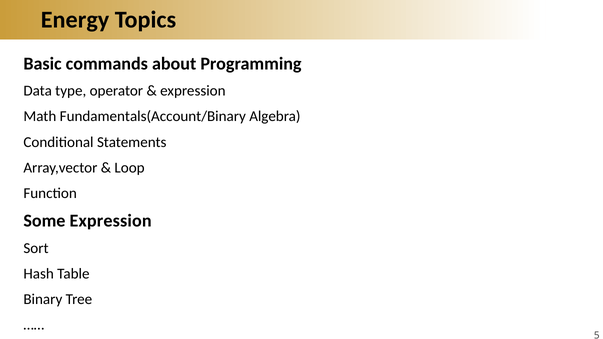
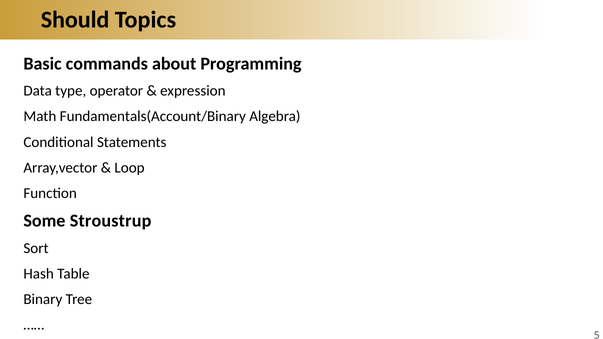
Energy: Energy -> Should
Some Expression: Expression -> Stroustrup
